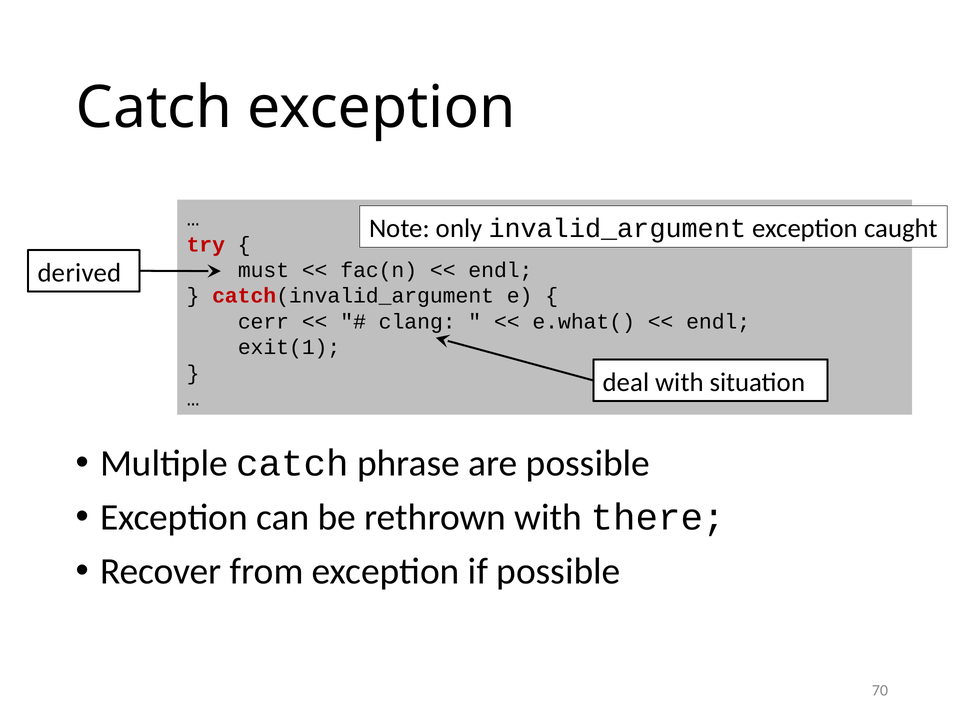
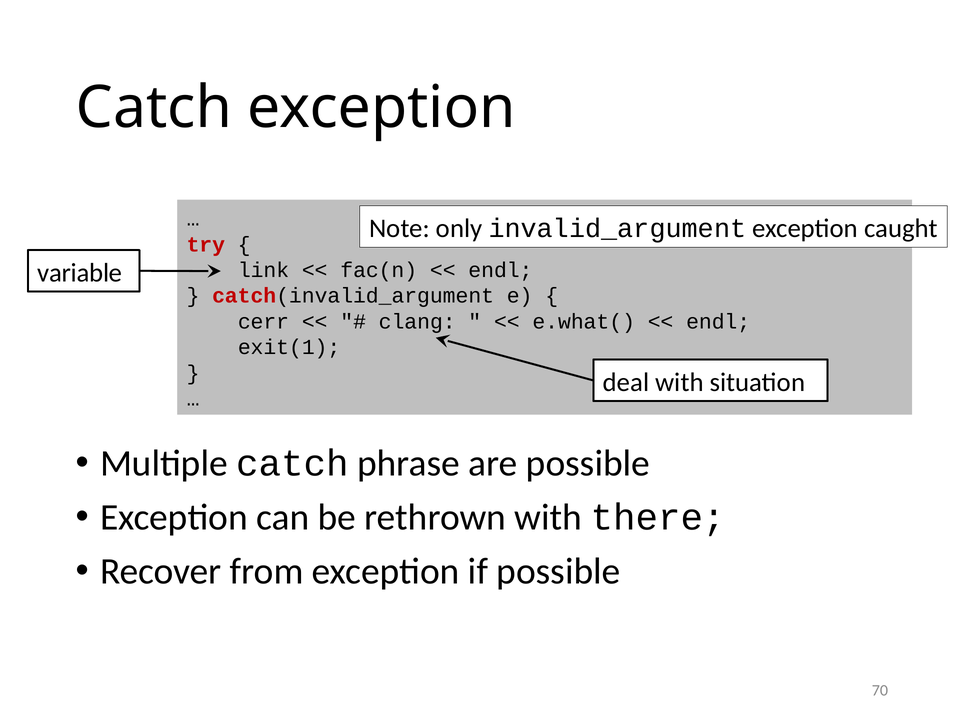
derived: derived -> variable
must: must -> link
